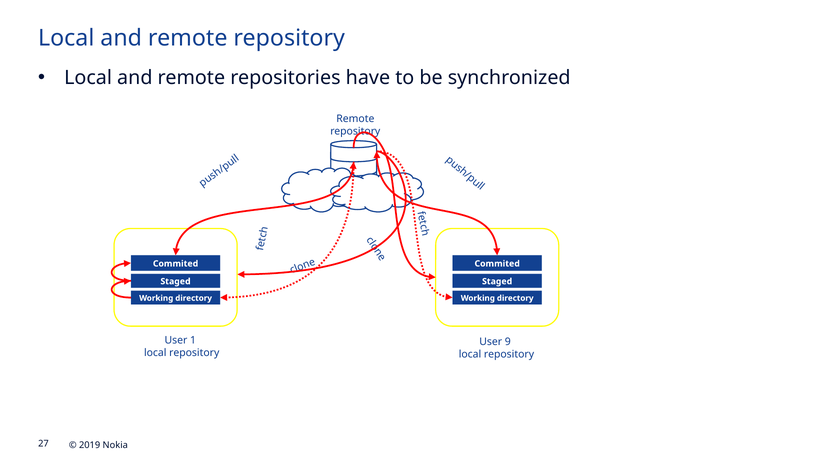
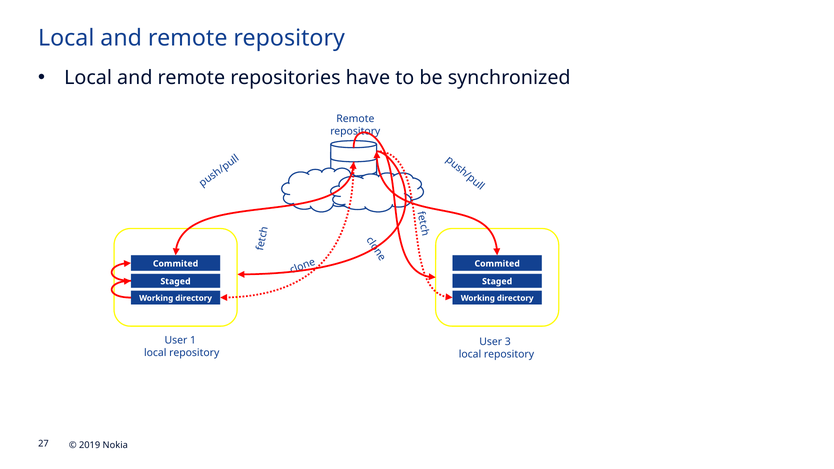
9: 9 -> 3
